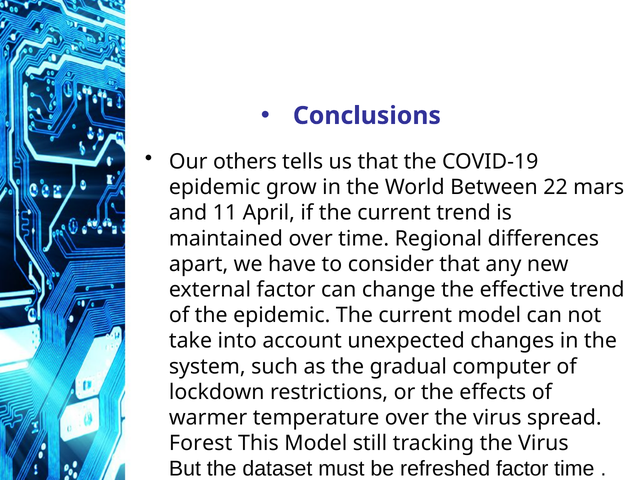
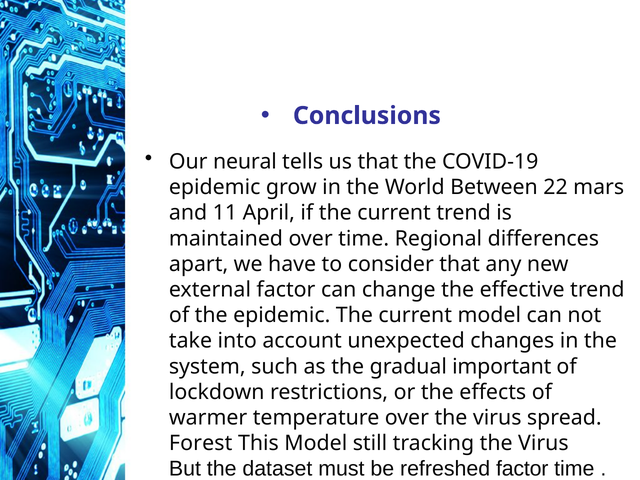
others: others -> neural
computer: computer -> important
